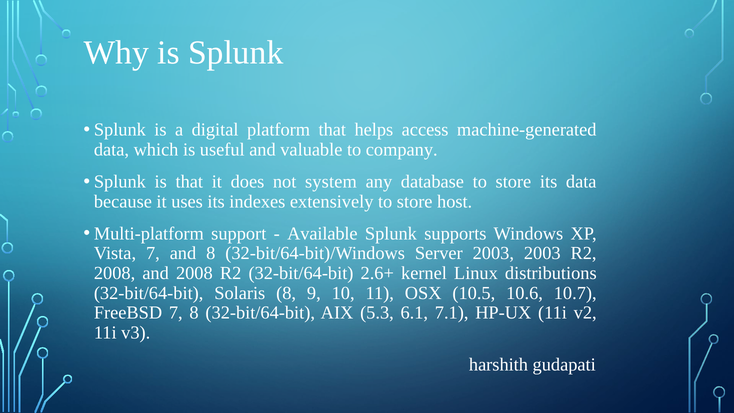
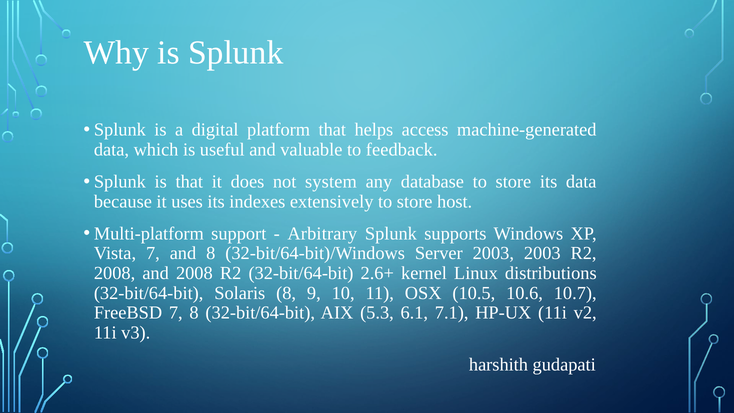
company: company -> feedback
Available: Available -> Arbitrary
